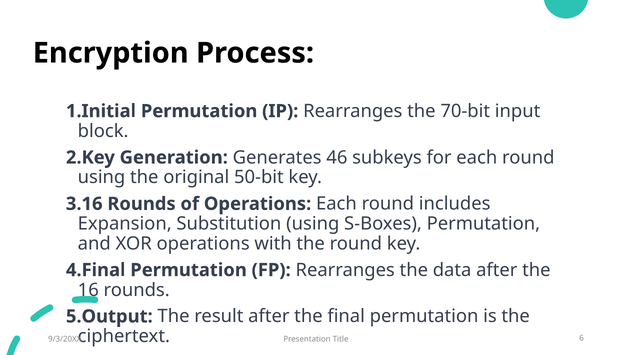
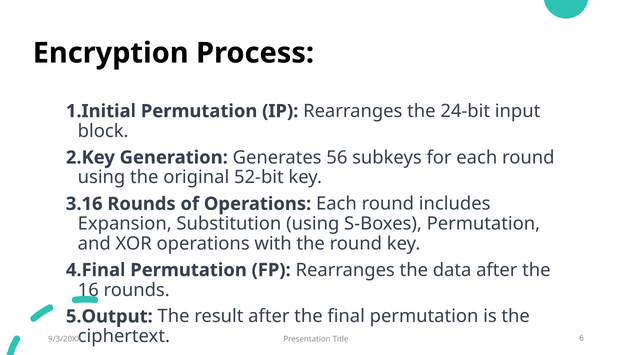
70-bit: 70-bit -> 24-bit
46: 46 -> 56
50-bit: 50-bit -> 52-bit
